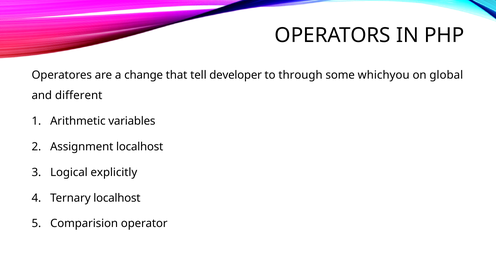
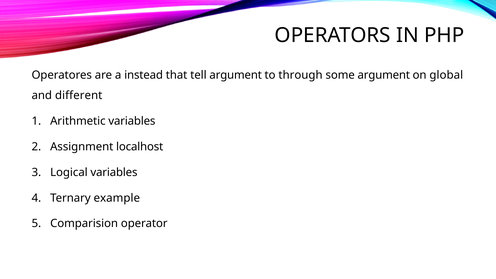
change: change -> instead
tell developer: developer -> argument
some whichyou: whichyou -> argument
Logical explicitly: explicitly -> variables
Ternary localhost: localhost -> example
